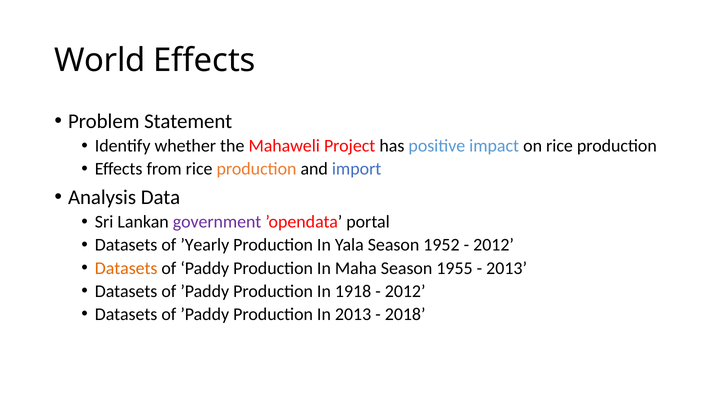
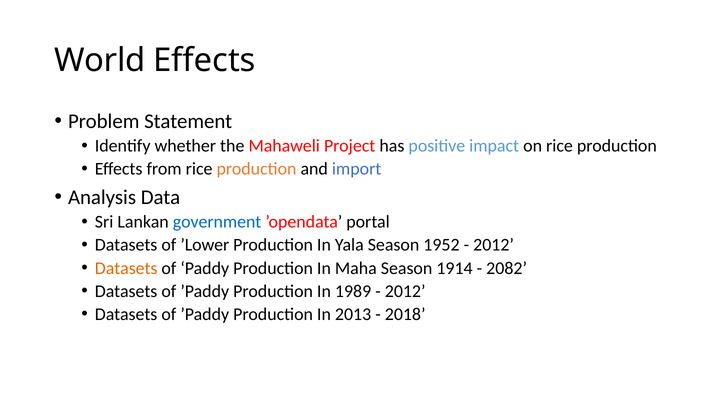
government colour: purple -> blue
’Yearly: ’Yearly -> ’Lower
1955: 1955 -> 1914
2013 at (507, 268): 2013 -> 2082
1918: 1918 -> 1989
